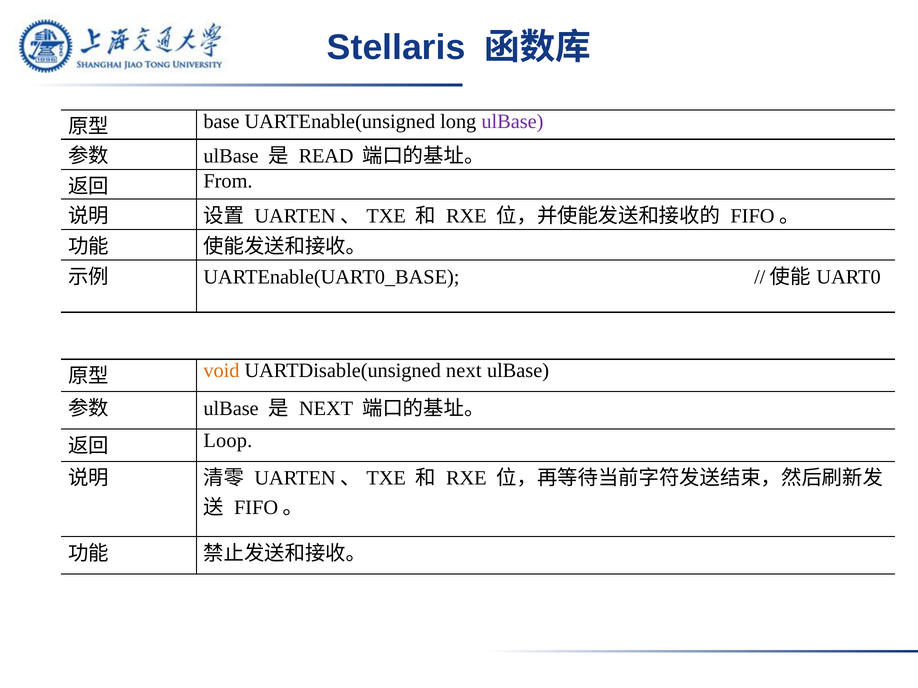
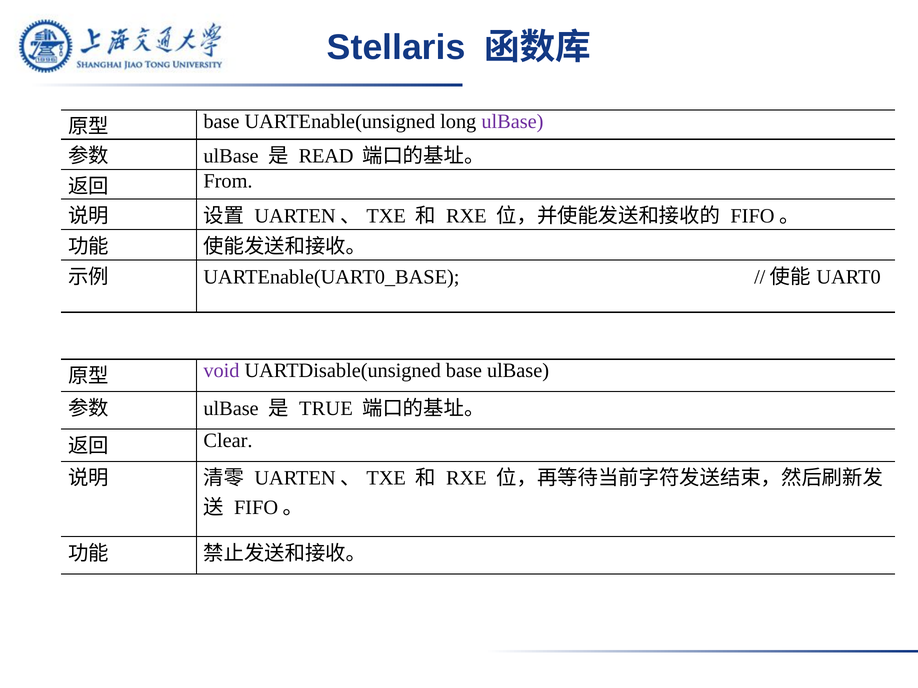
void colour: orange -> purple
UARTDisable(unsigned next: next -> base
NEXT at (326, 409): NEXT -> TRUE
Loop: Loop -> Clear
